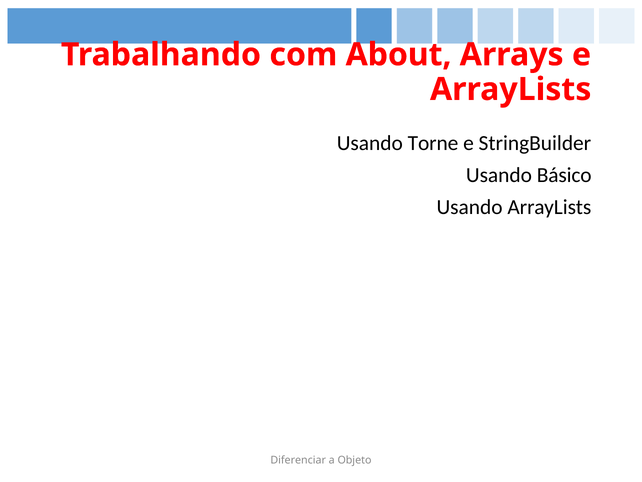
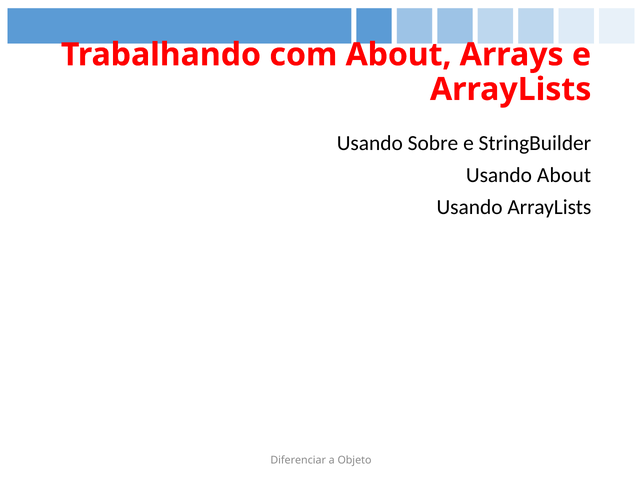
Torne: Torne -> Sobre
Usando Básico: Básico -> About
